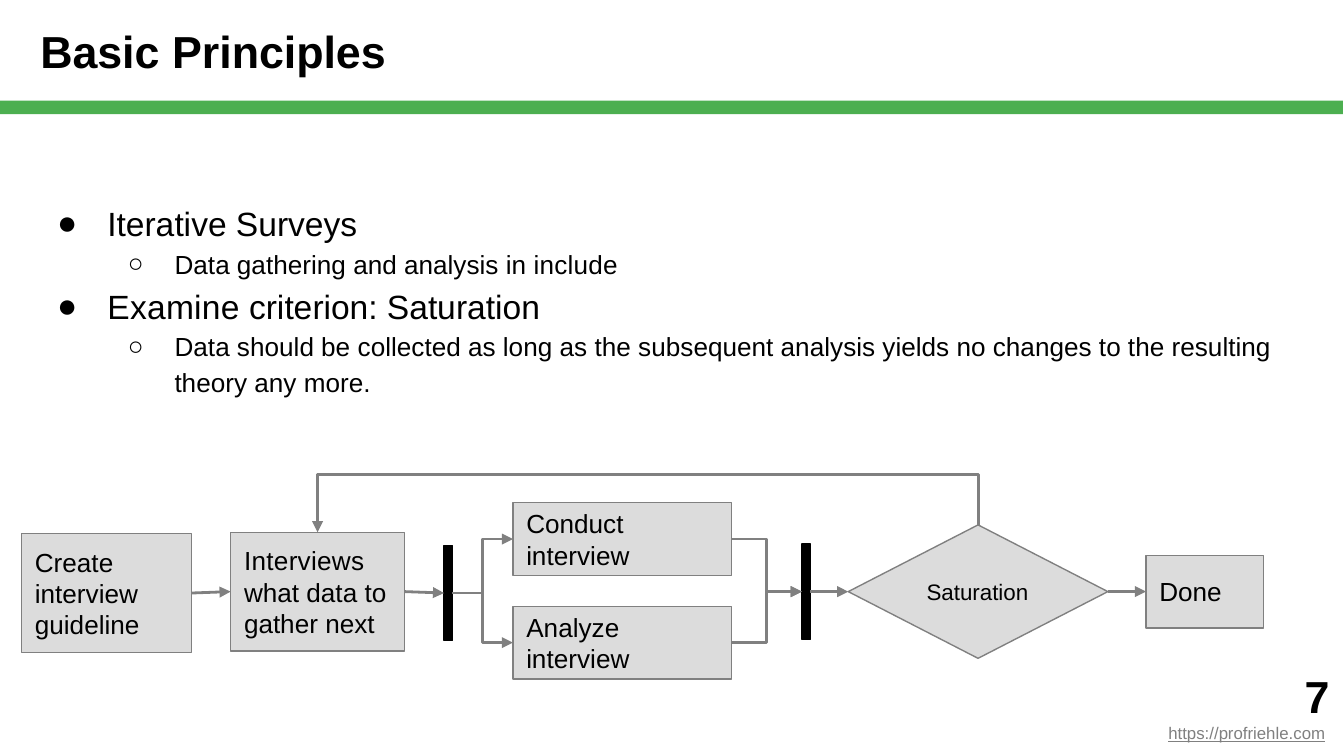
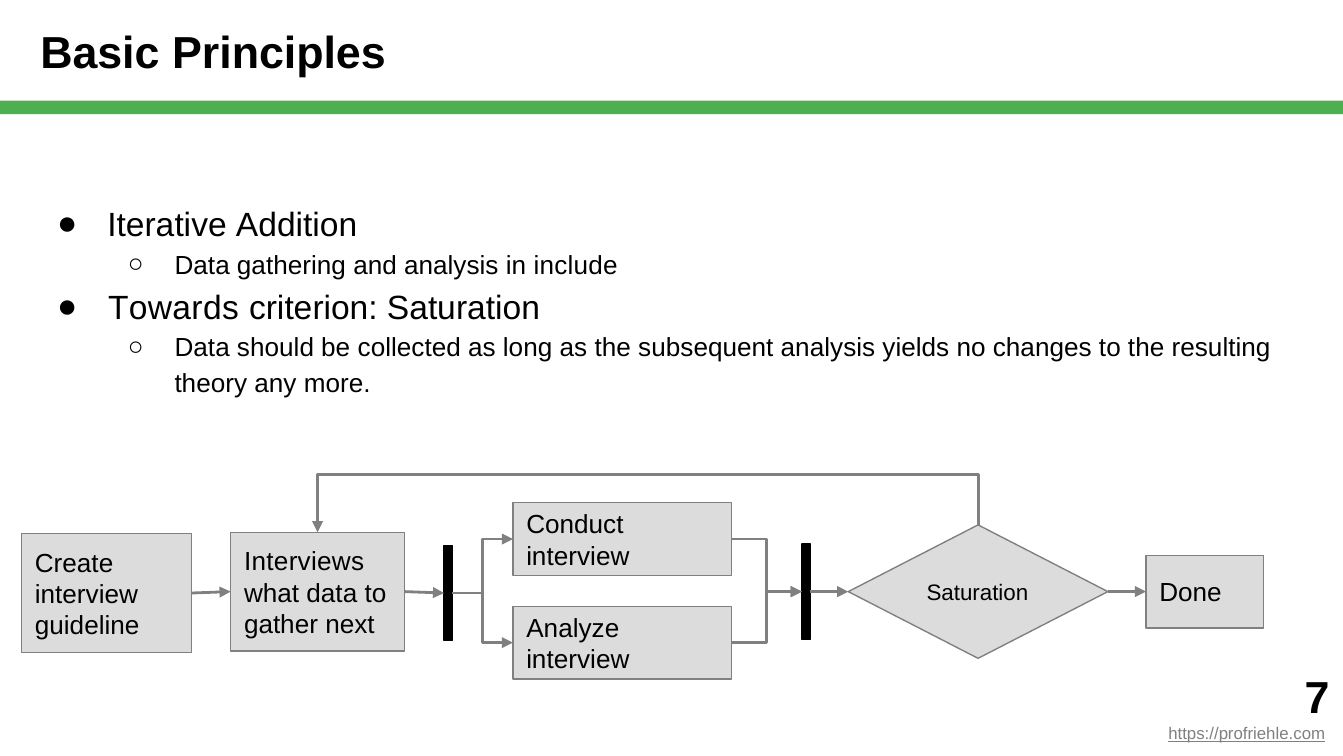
Surveys: Surveys -> Addition
Examine: Examine -> Towards
